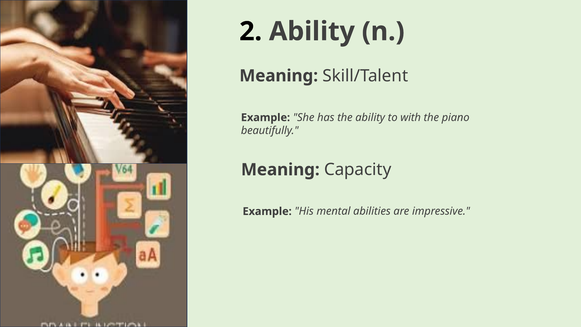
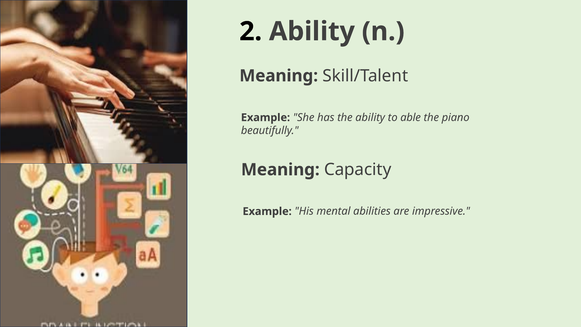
with: with -> able
